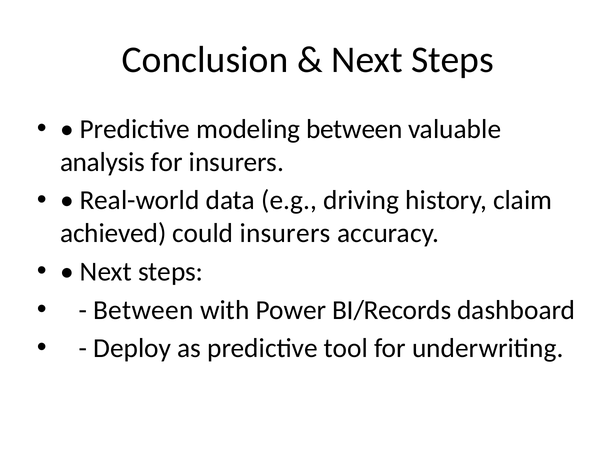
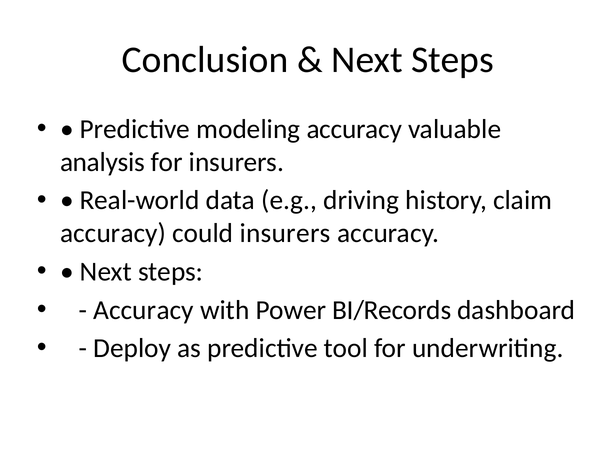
modeling between: between -> accuracy
achieved at (113, 233): achieved -> accuracy
Between at (143, 310): Between -> Accuracy
